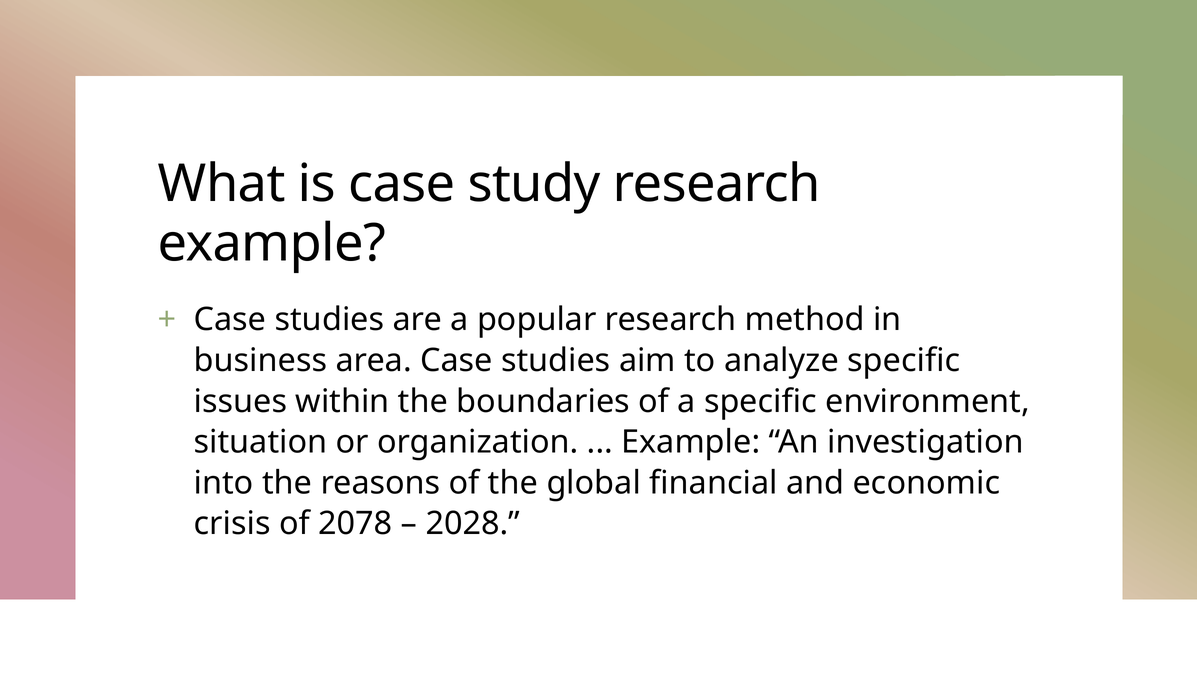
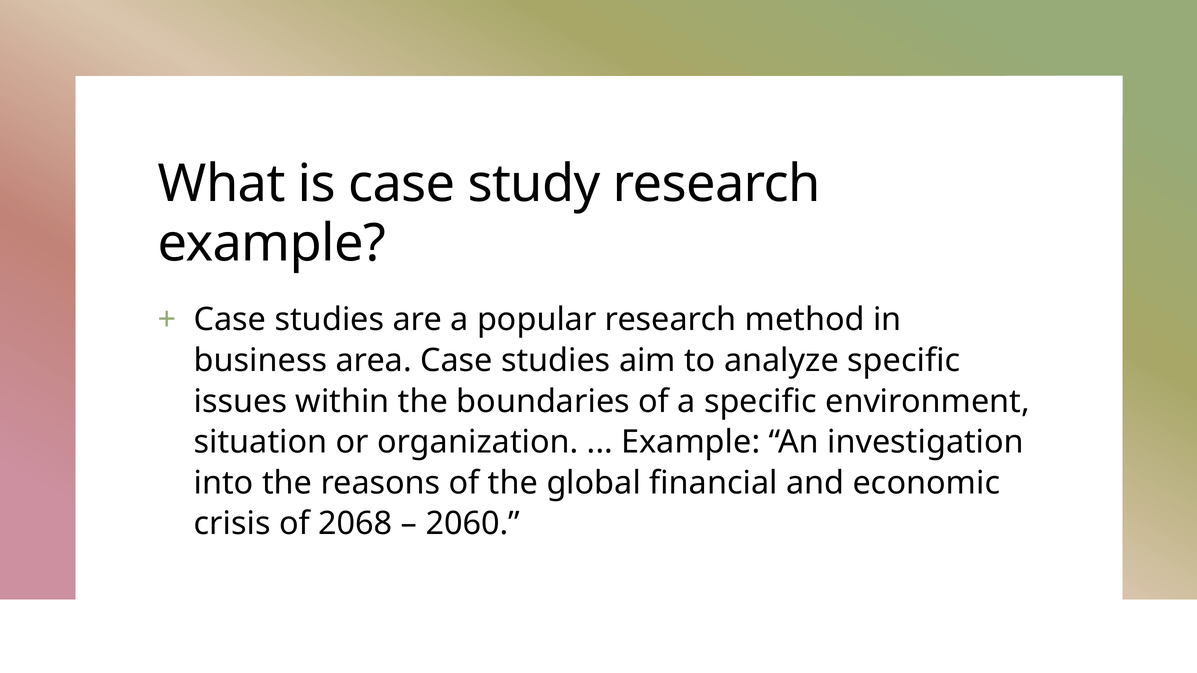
2078: 2078 -> 2068
2028: 2028 -> 2060
